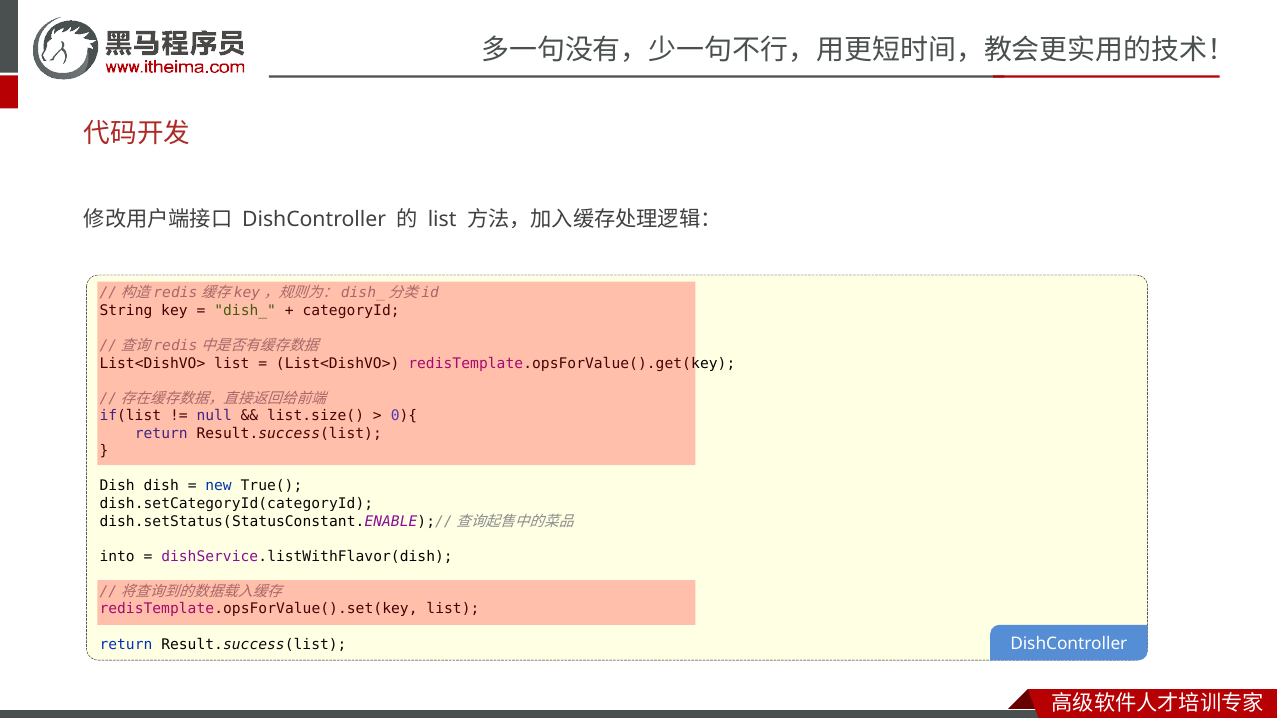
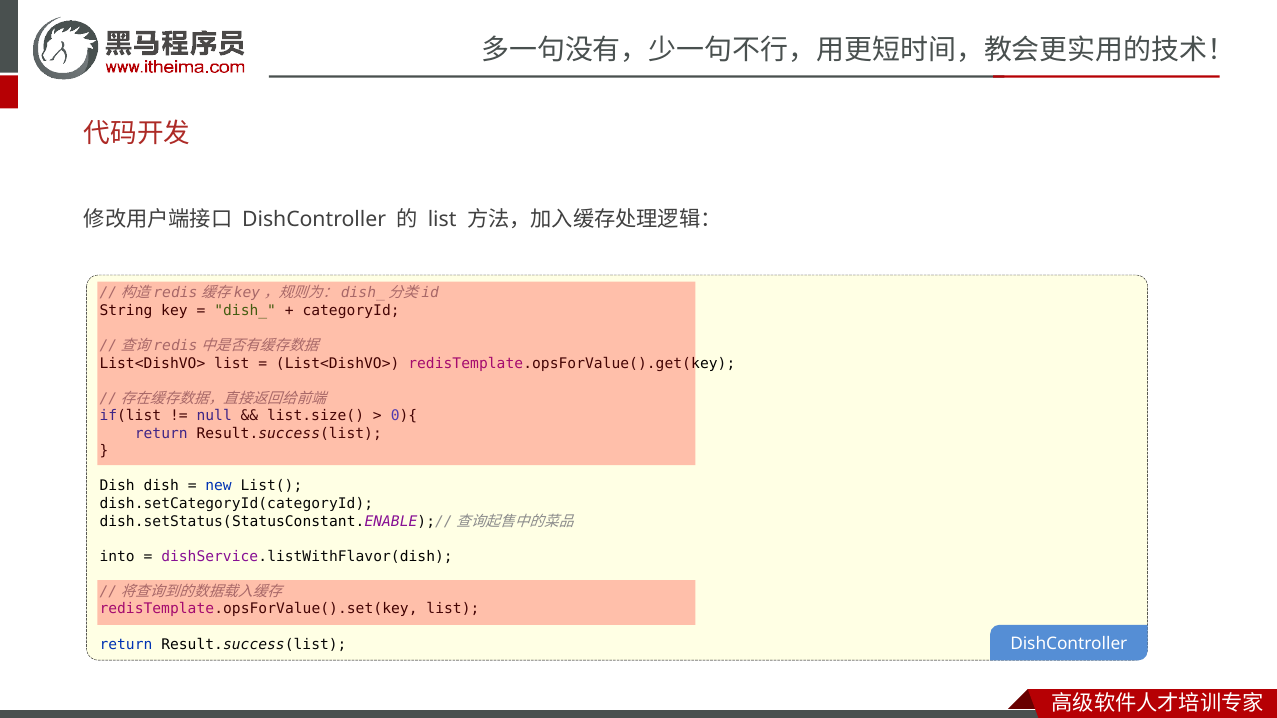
True(: True( -> List(
